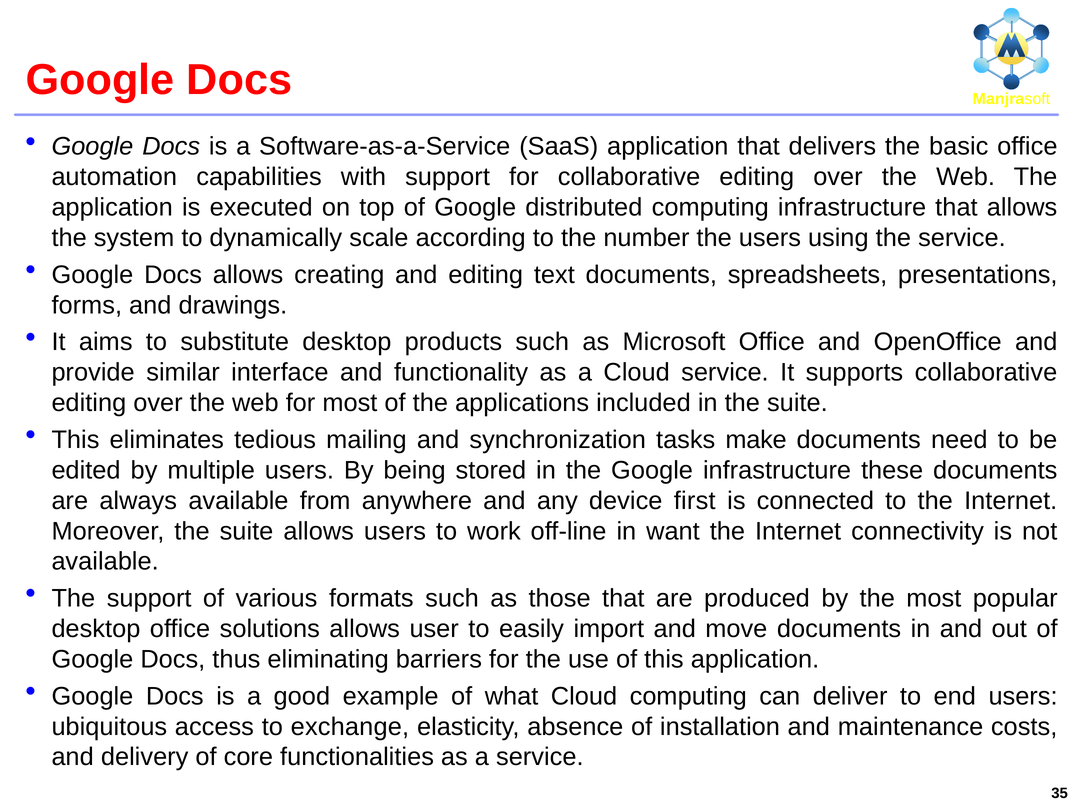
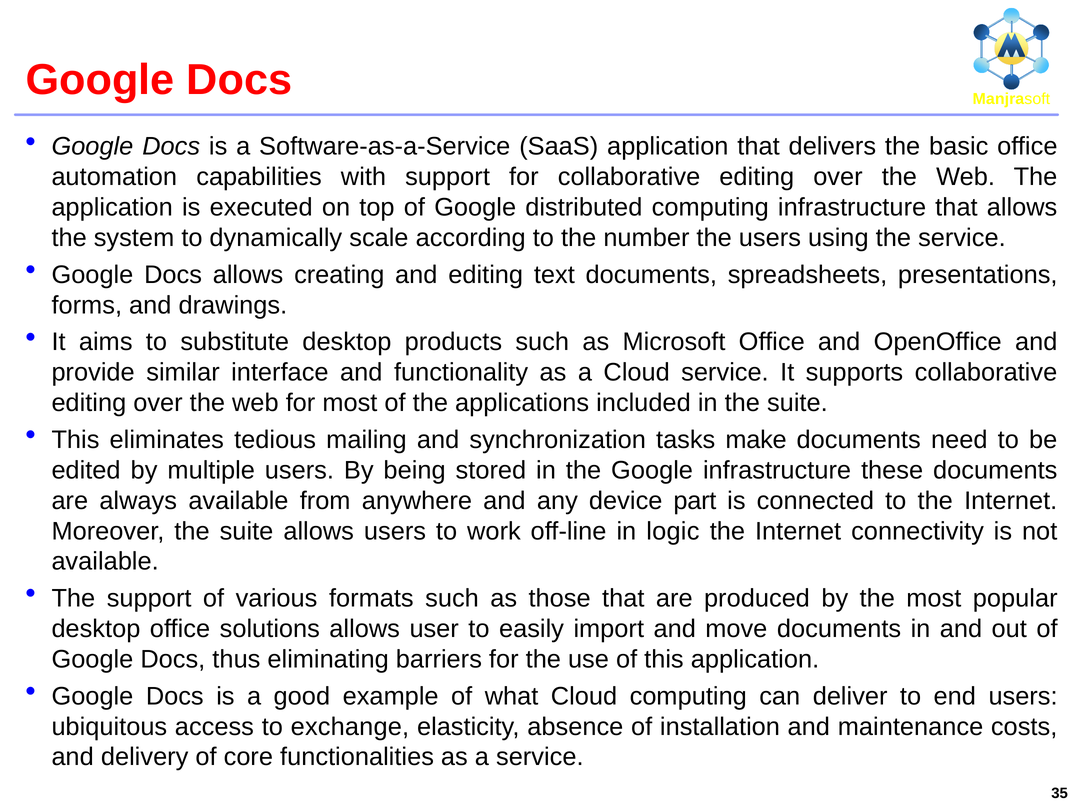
first: first -> part
want: want -> logic
